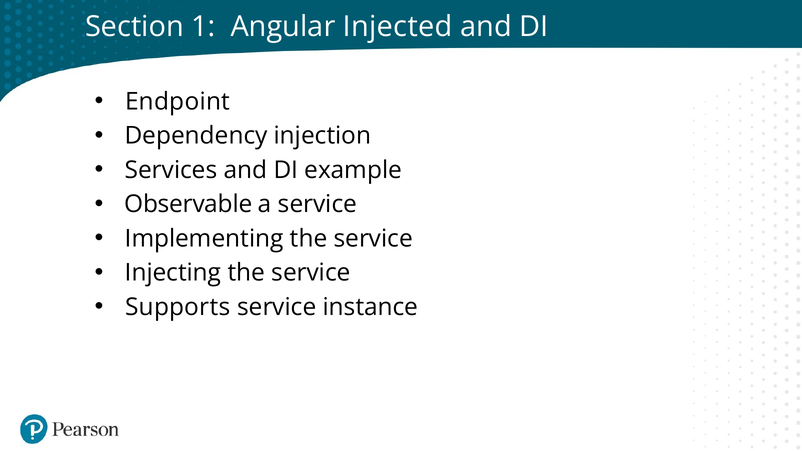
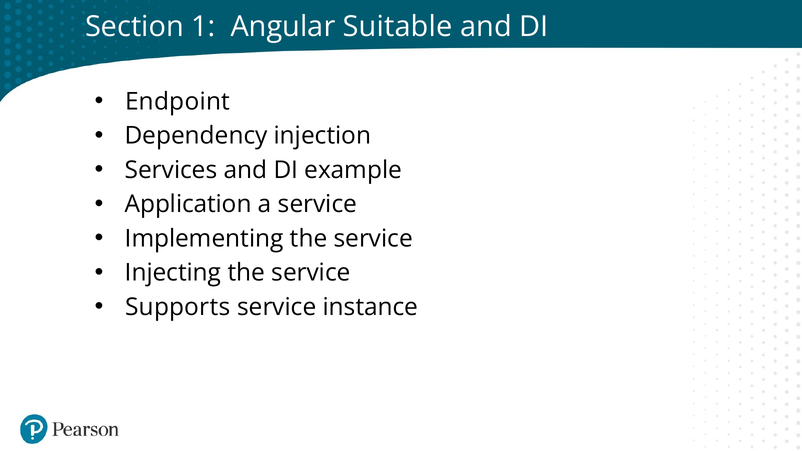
Injected: Injected -> Suitable
Observable: Observable -> Application
